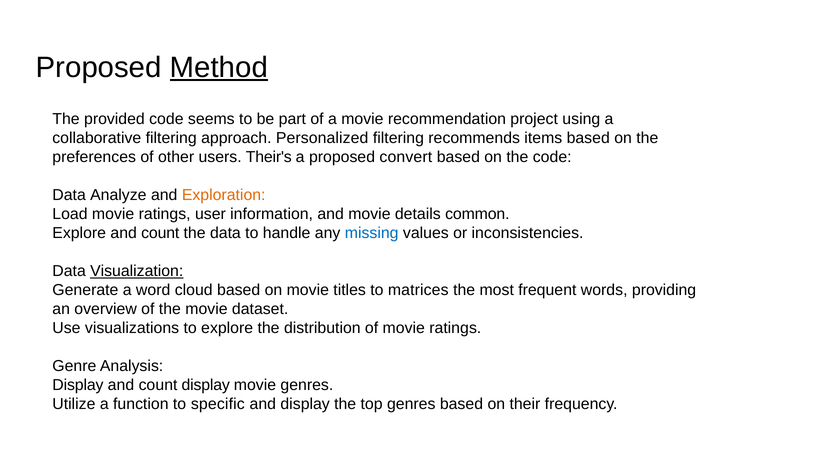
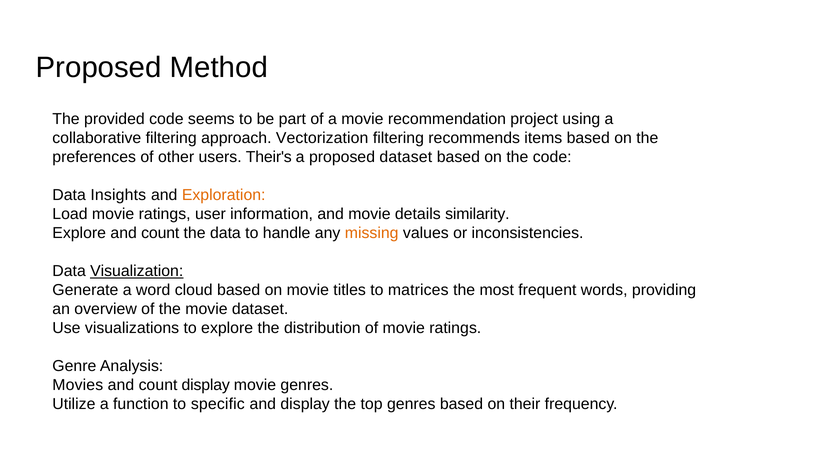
Method underline: present -> none
Personalized: Personalized -> Vectorization
proposed convert: convert -> dataset
Analyze: Analyze -> Insights
common: common -> similarity
missing colour: blue -> orange
Display at (78, 385): Display -> Movies
